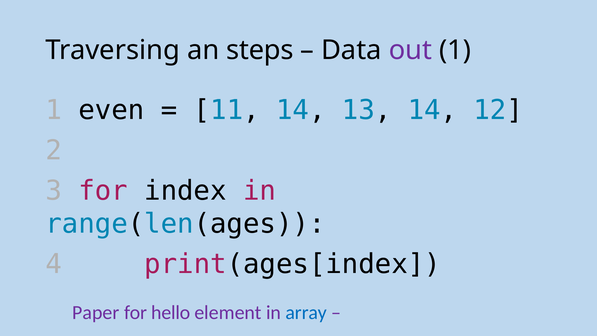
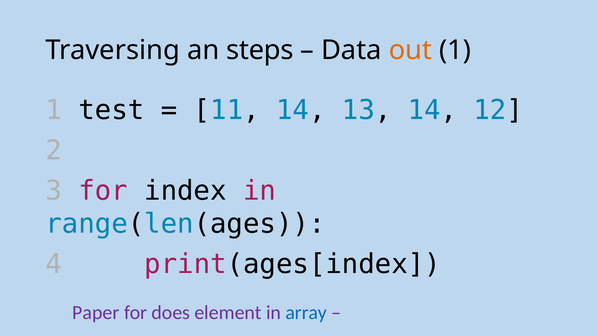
out colour: purple -> orange
even: even -> test
hello: hello -> does
